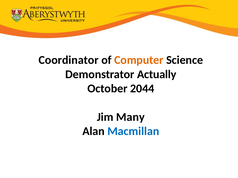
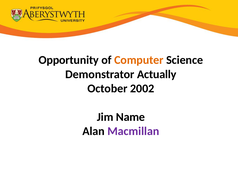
Coordinator: Coordinator -> Opportunity
2044: 2044 -> 2002
Many: Many -> Name
Macmillan colour: blue -> purple
